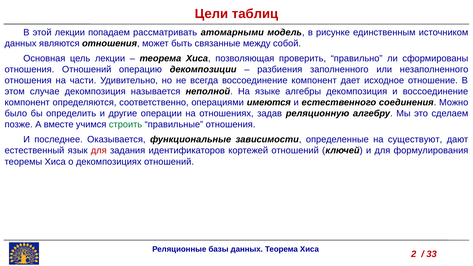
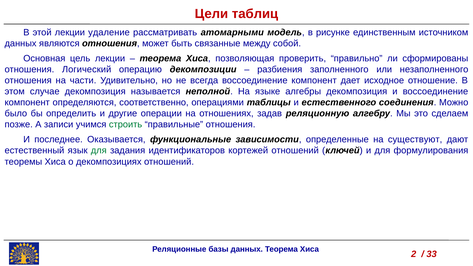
попадаем: попадаем -> удаление
отношения Отношений: Отношений -> Логический
имеются: имеются -> таблицы
вместе: вместе -> записи
для at (99, 151) colour: red -> green
